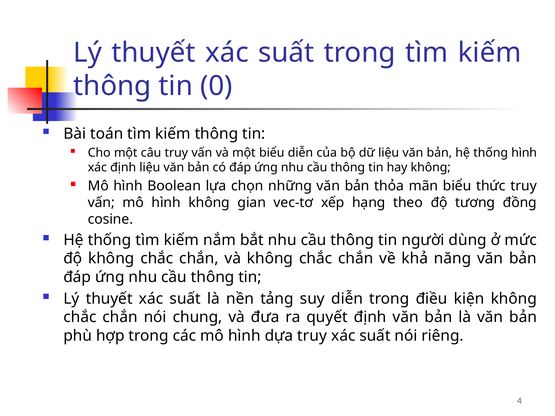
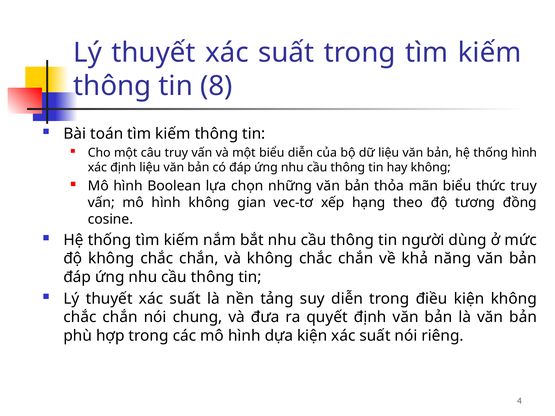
0: 0 -> 8
dựa truy: truy -> kiện
